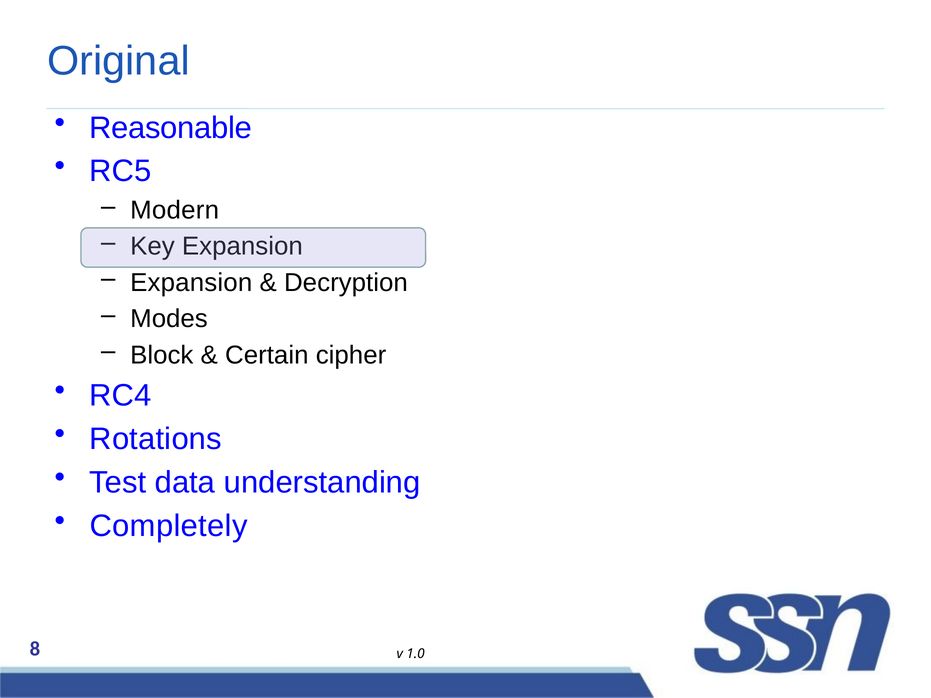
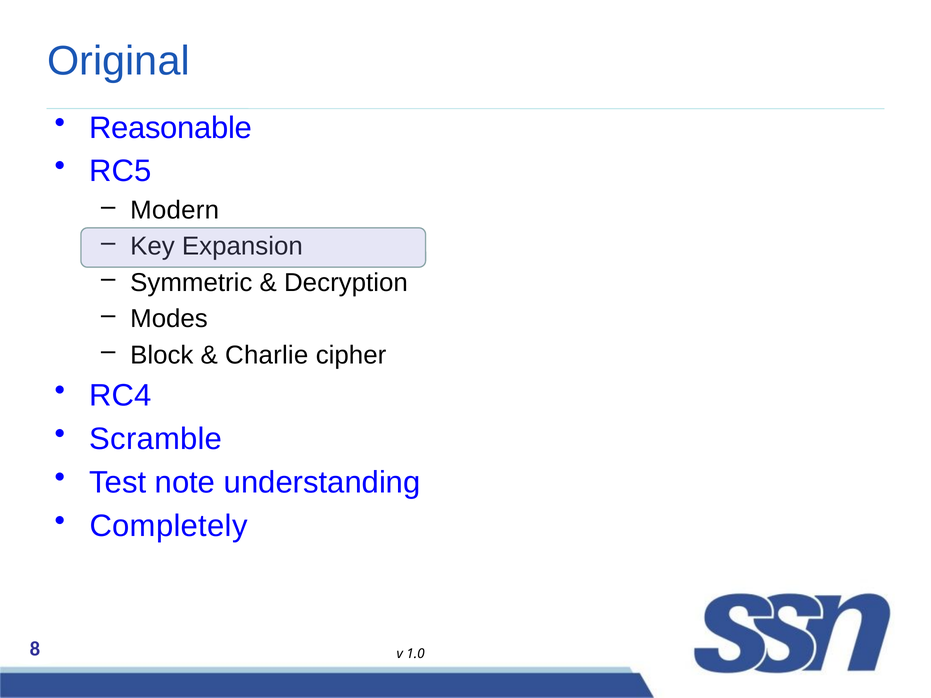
Expansion at (191, 283): Expansion -> Symmetric
Certain: Certain -> Charlie
Rotations: Rotations -> Scramble
data: data -> note
